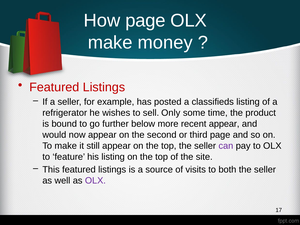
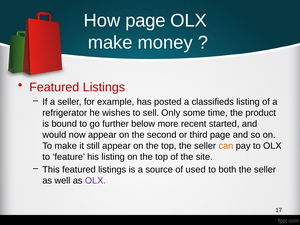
recent appear: appear -> started
can colour: purple -> orange
visits: visits -> used
